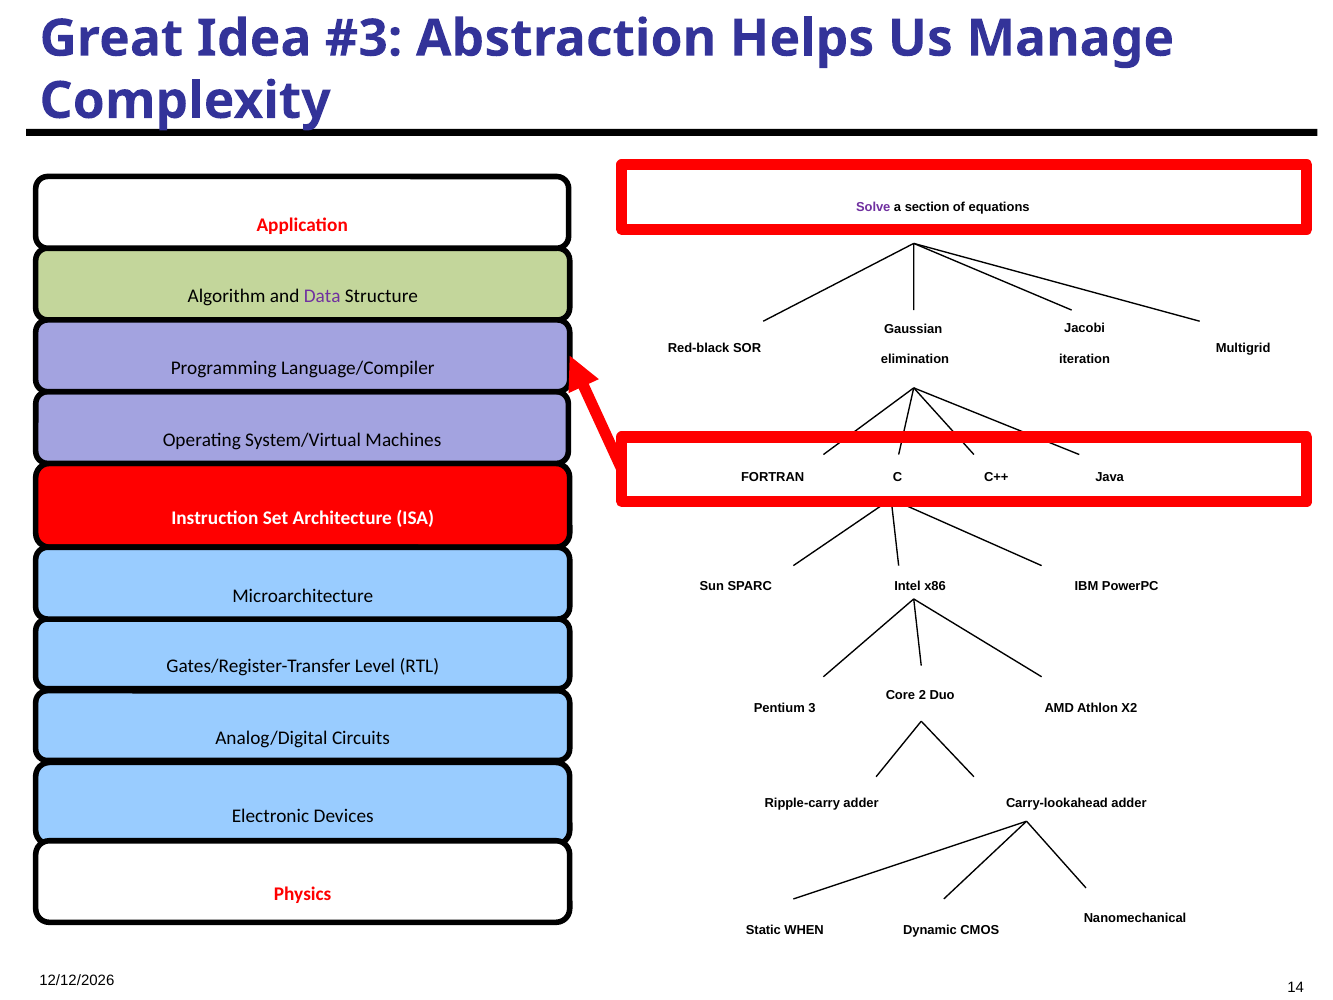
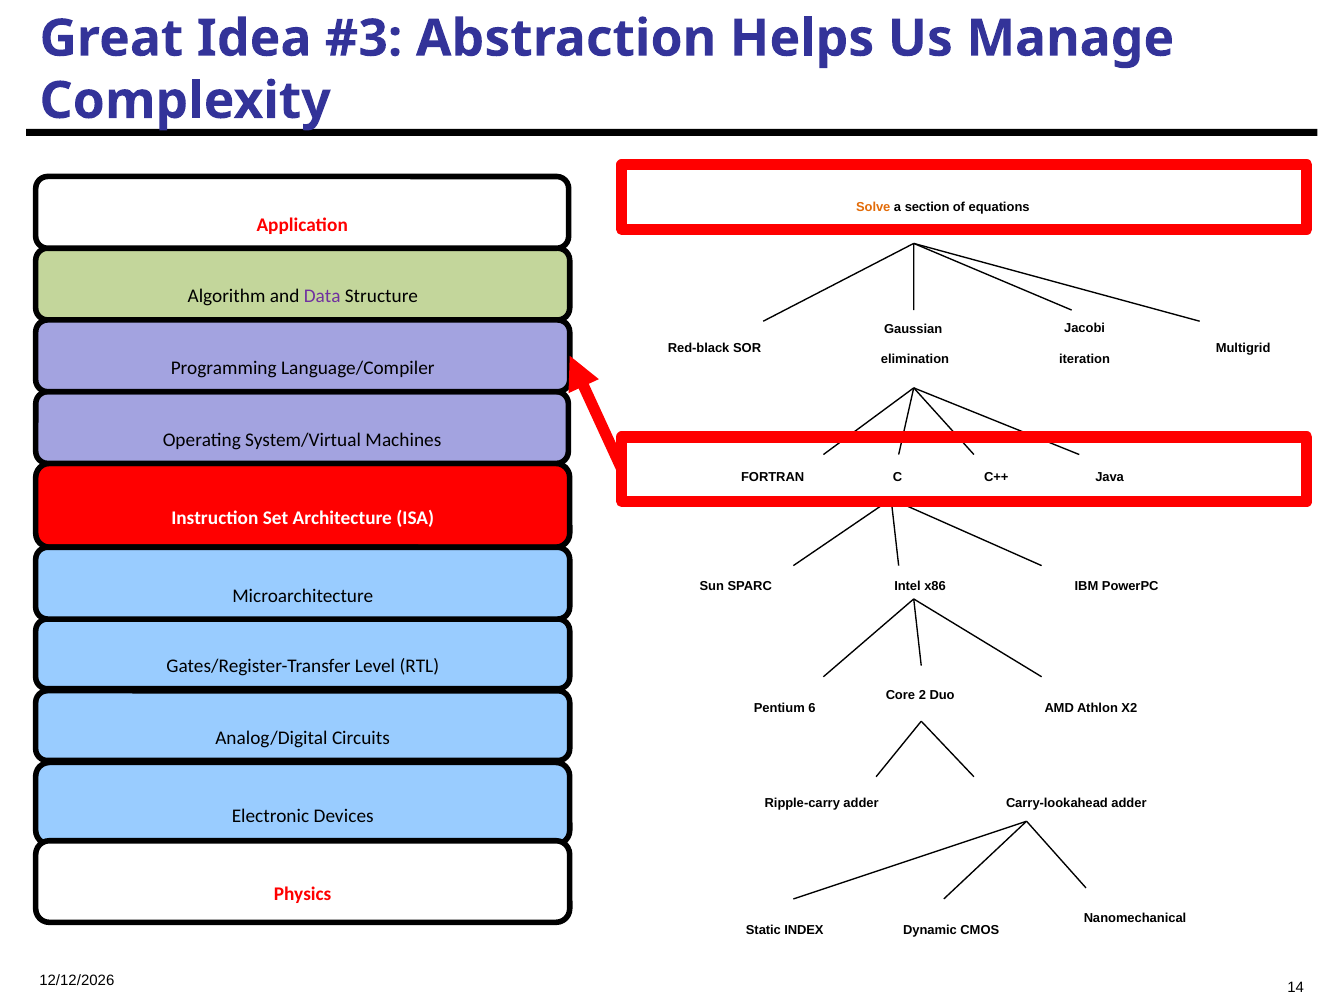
Solve colour: purple -> orange
3: 3 -> 6
WHEN: WHEN -> INDEX
